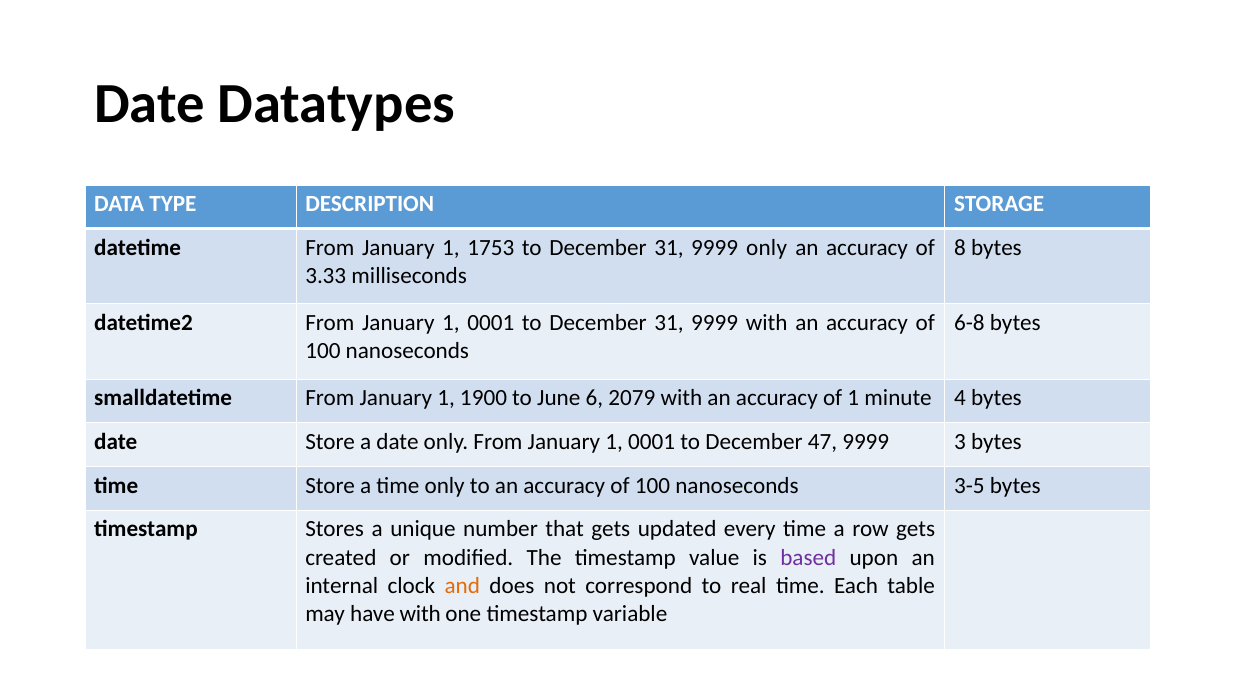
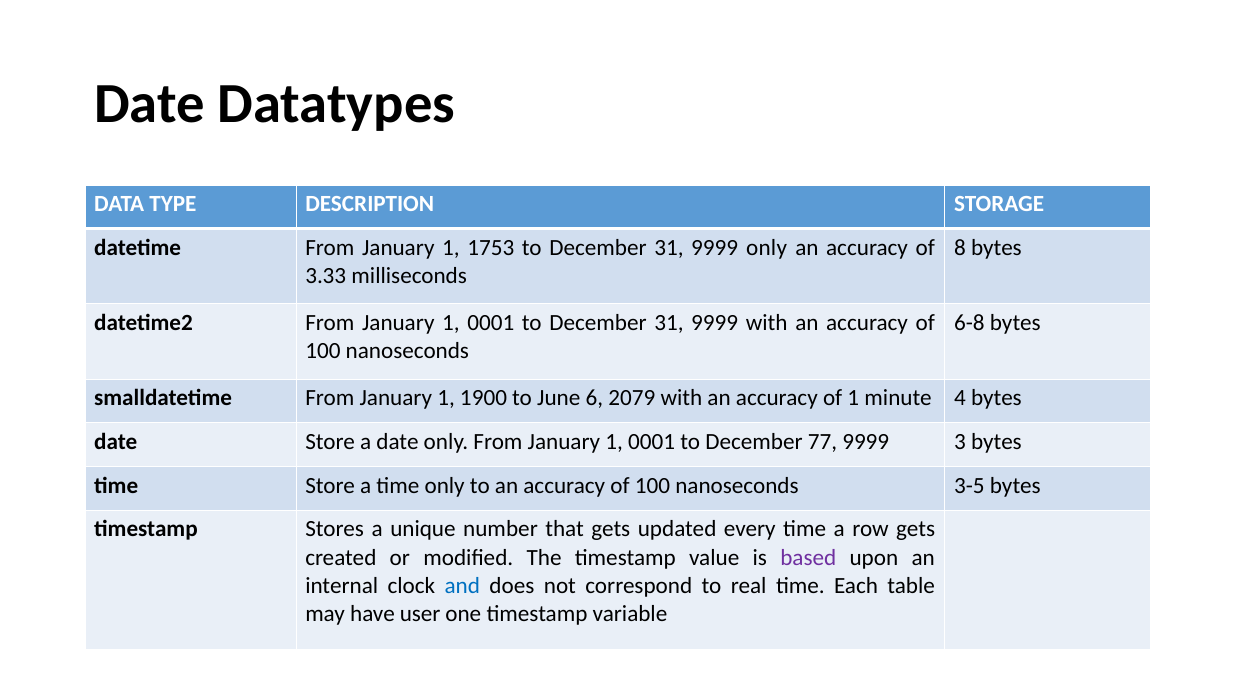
47: 47 -> 77
and colour: orange -> blue
have with: with -> user
